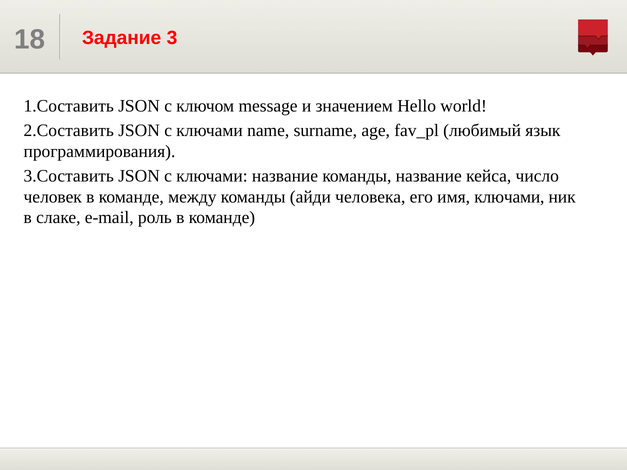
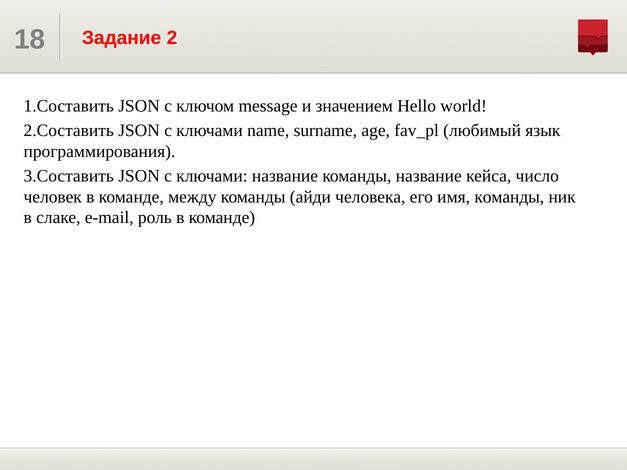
3: 3 -> 2
имя ключами: ключами -> команды
